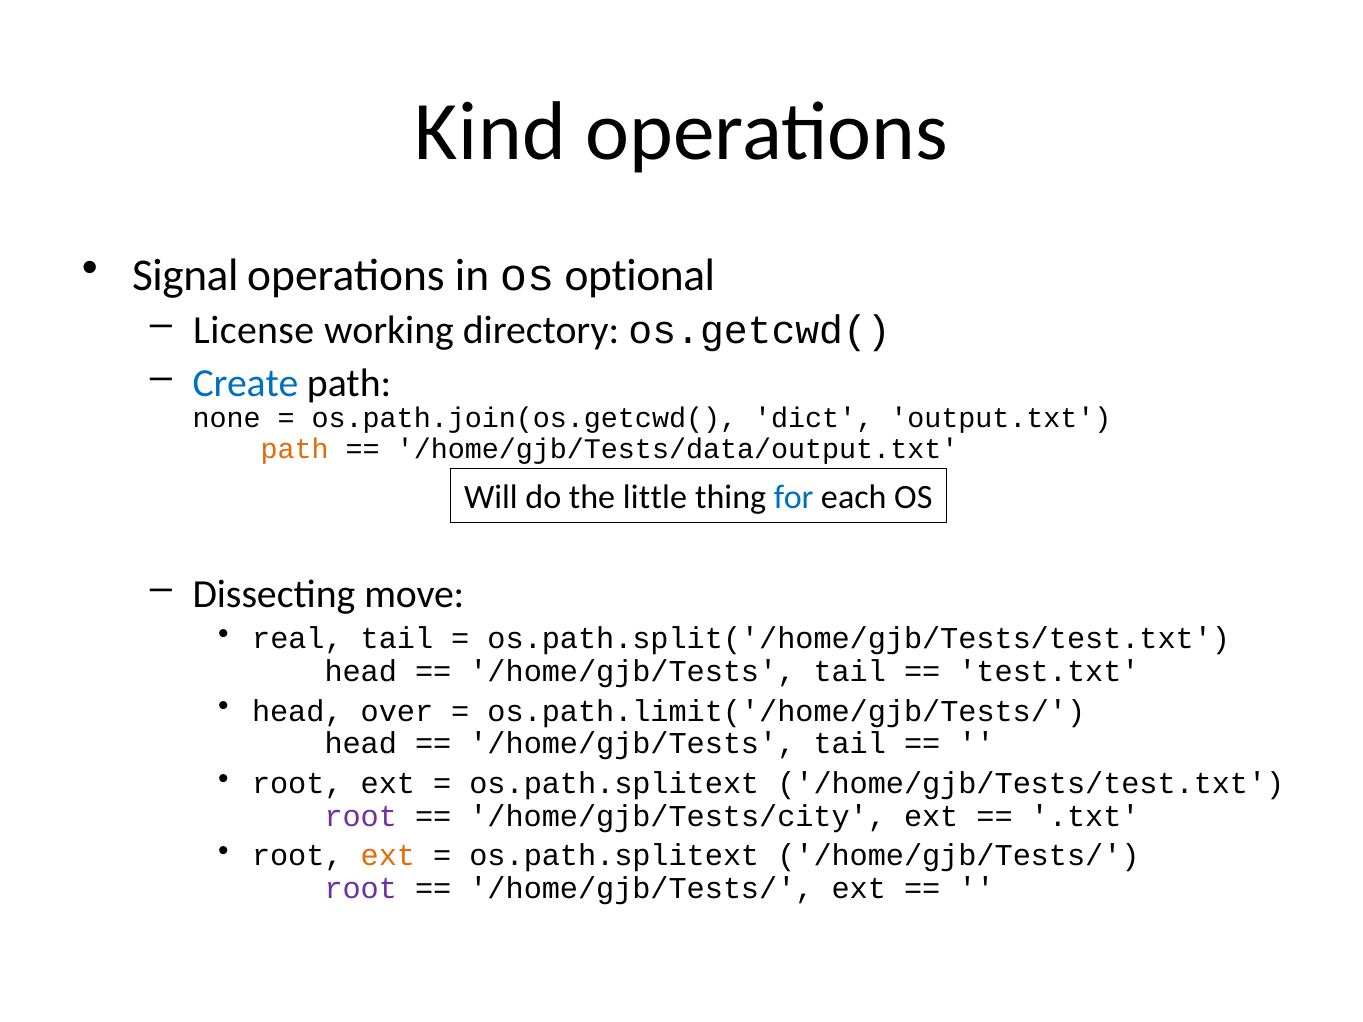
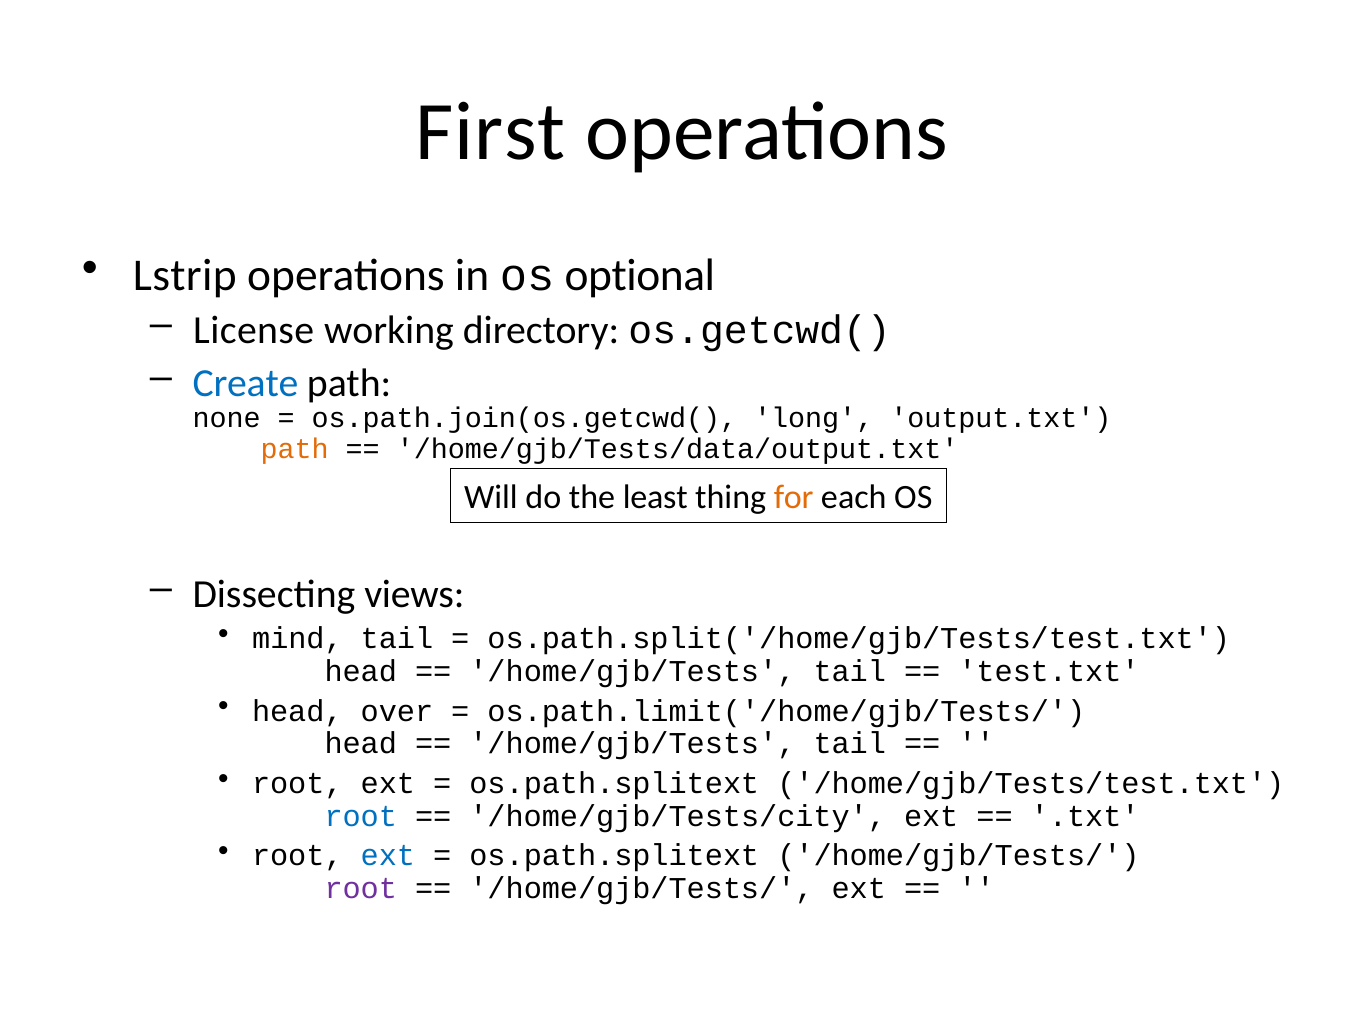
Kind: Kind -> First
Signal: Signal -> Lstrip
dict: dict -> long
little: little -> least
for colour: blue -> orange
move: move -> views
real: real -> mind
root at (361, 816) colour: purple -> blue
ext at (388, 856) colour: orange -> blue
